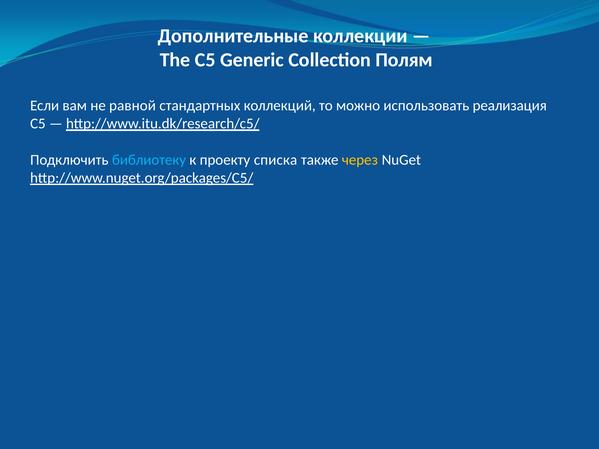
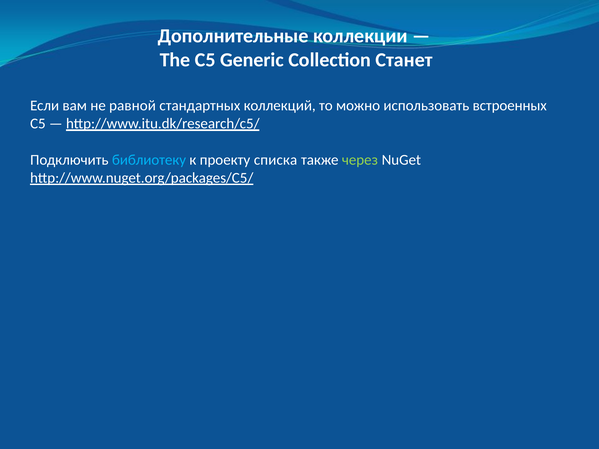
Полям: Полям -> Станет
реализация: реализация -> встроенных
через colour: yellow -> light green
